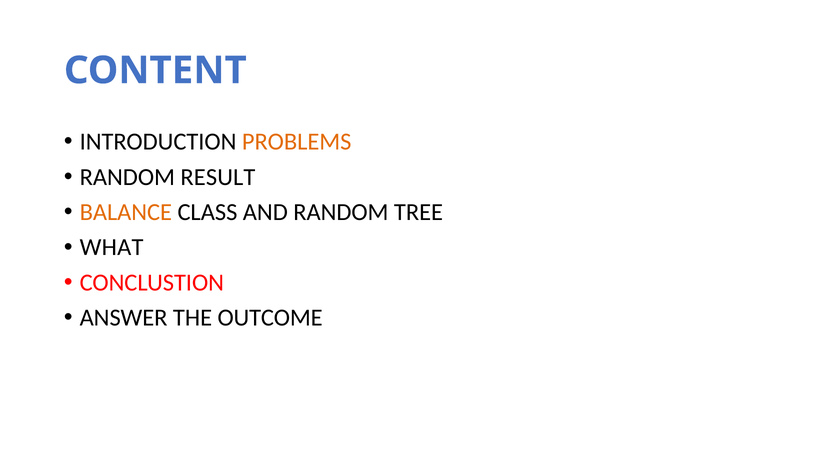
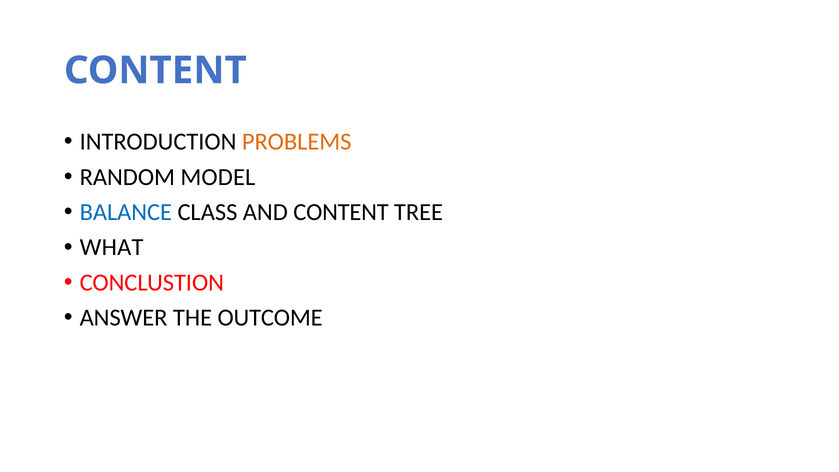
RESULT: RESULT -> MODEL
BALANCE colour: orange -> blue
AND RANDOM: RANDOM -> CONTENT
